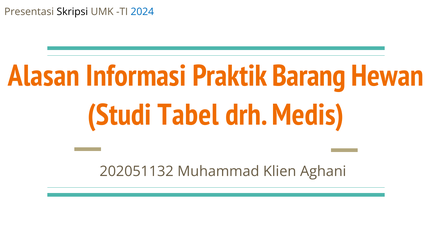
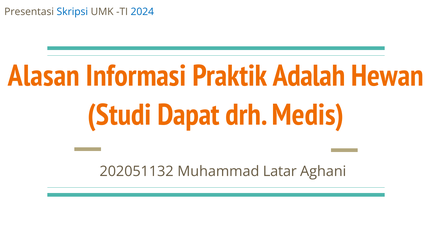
Skripsi colour: black -> blue
Barang: Barang -> Adalah
Tabel: Tabel -> Dapat
Klien: Klien -> Latar
